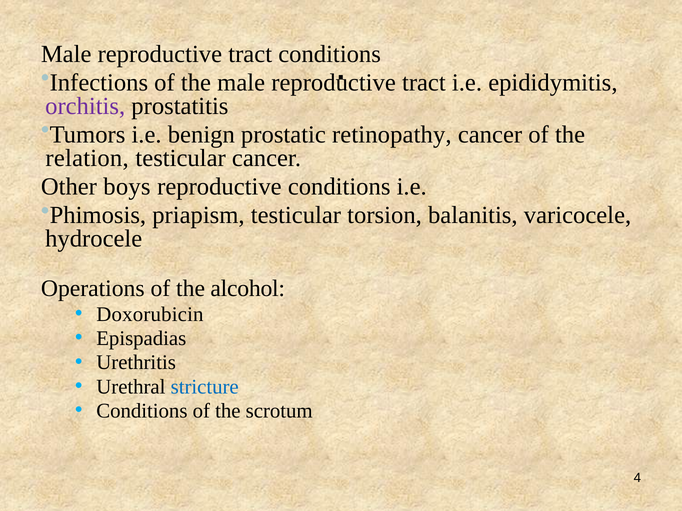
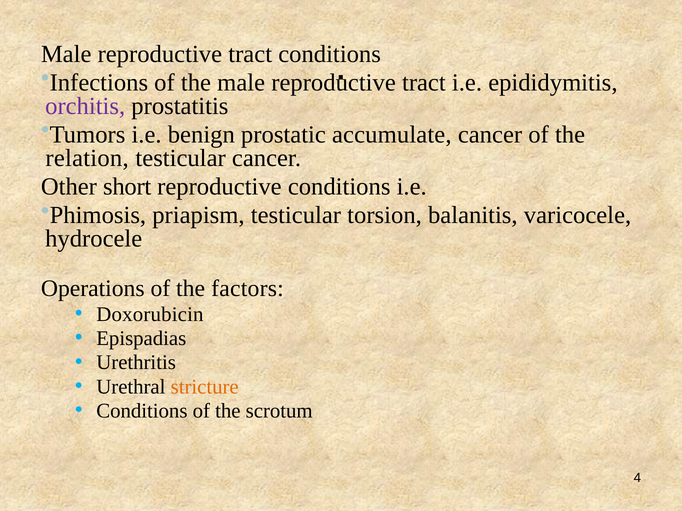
retinopathy: retinopathy -> accumulate
boys: boys -> short
alcohol: alcohol -> factors
stricture colour: blue -> orange
